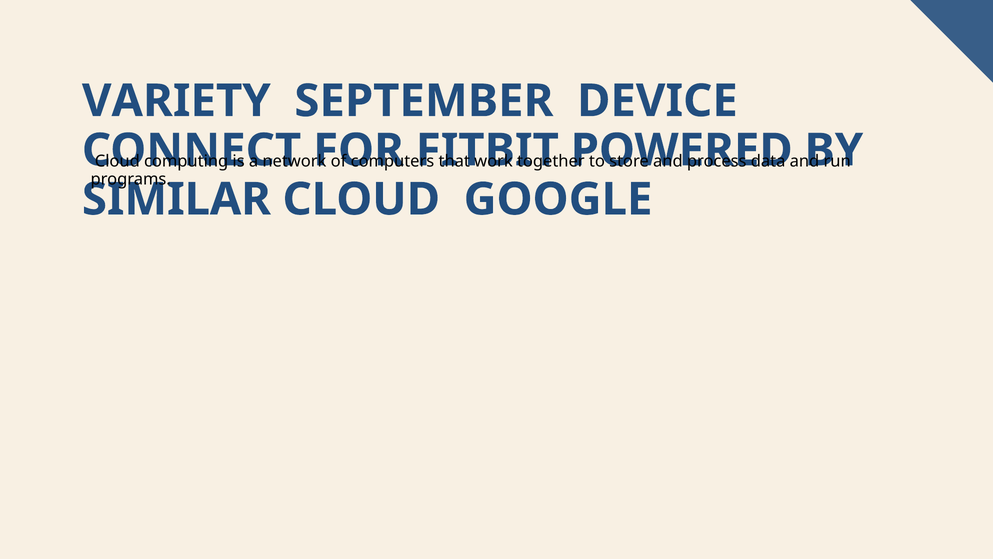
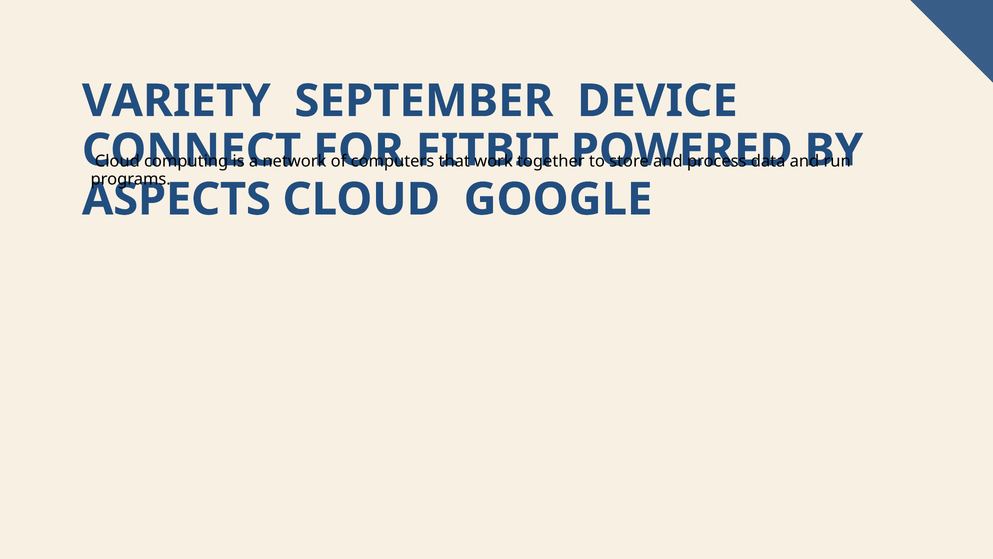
SIMILAR: SIMILAR -> ASPECTS
